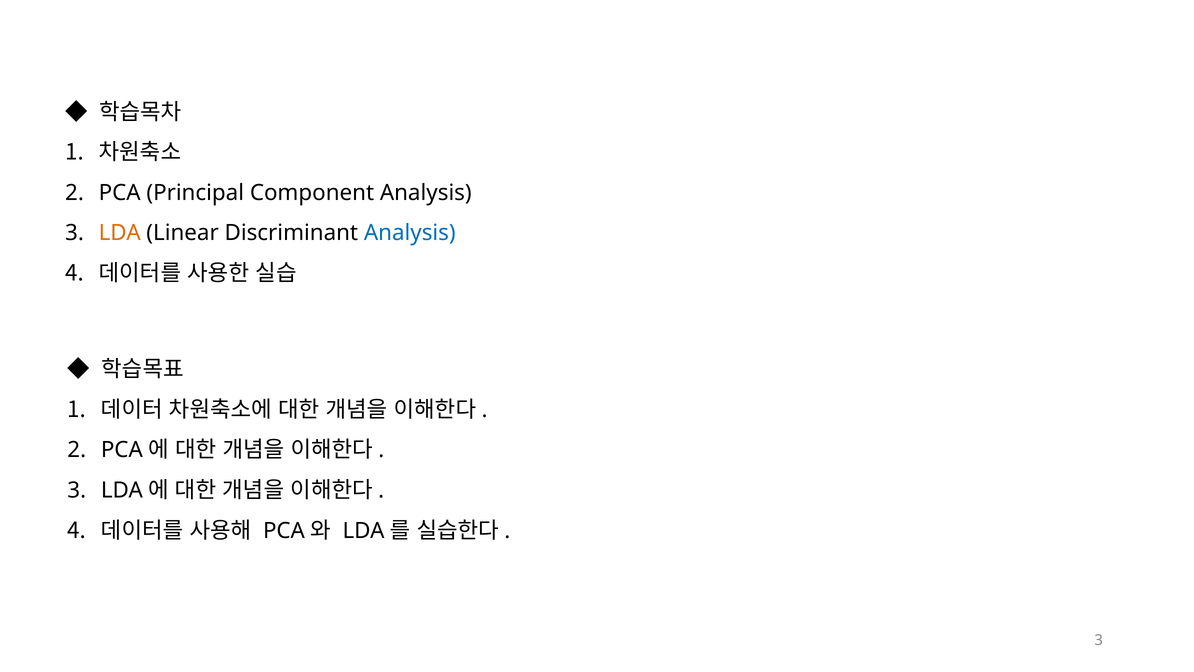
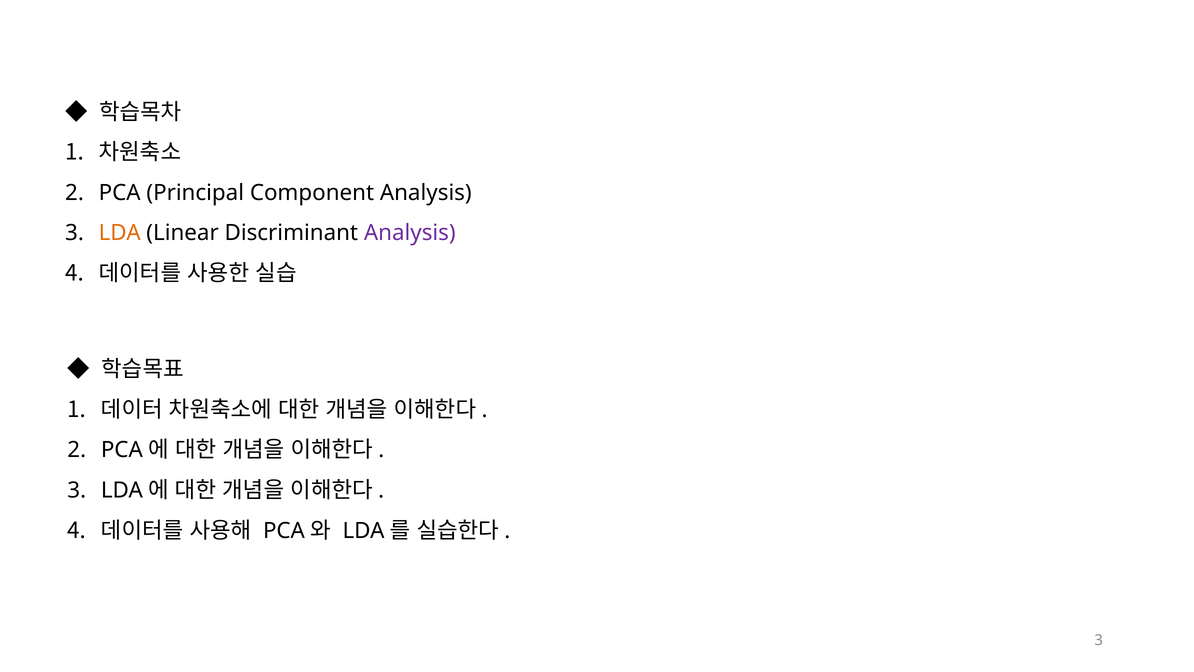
Analysis at (410, 233) colour: blue -> purple
